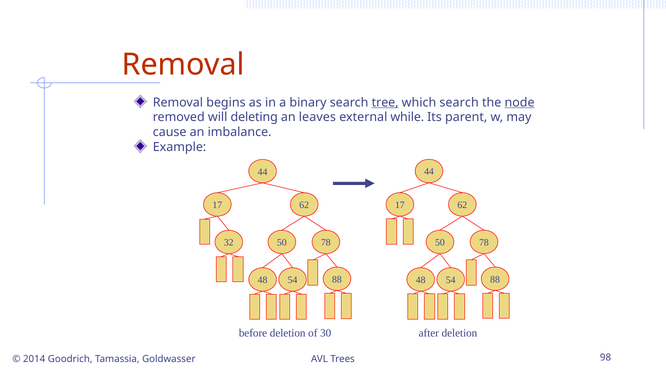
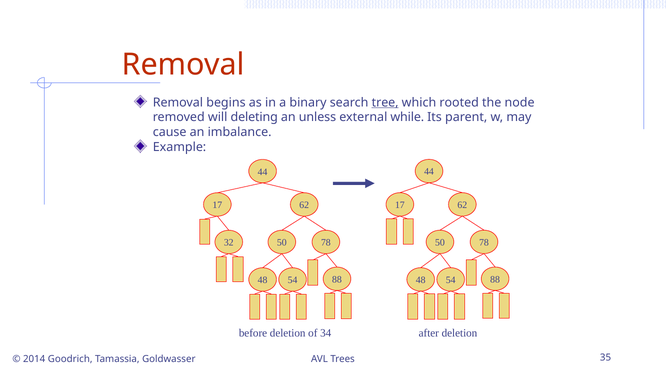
which search: search -> rooted
node underline: present -> none
leaves: leaves -> unless
30: 30 -> 34
98: 98 -> 35
